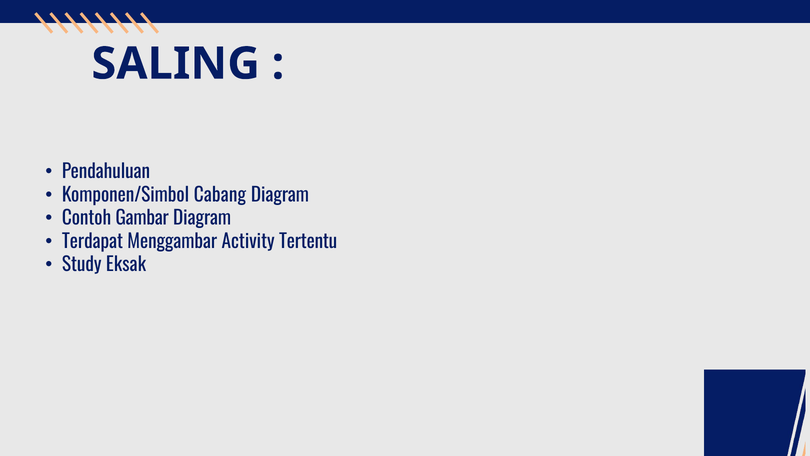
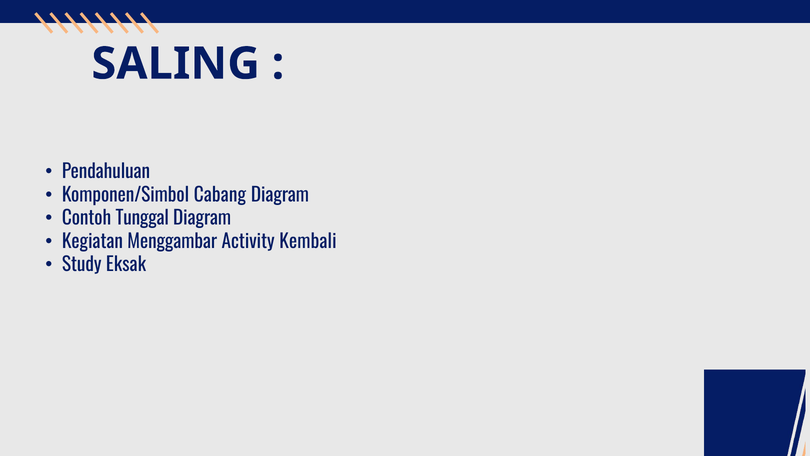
Gambar: Gambar -> Tunggal
Terdapat: Terdapat -> Kegiatan
Tertentu: Tertentu -> Kembali
